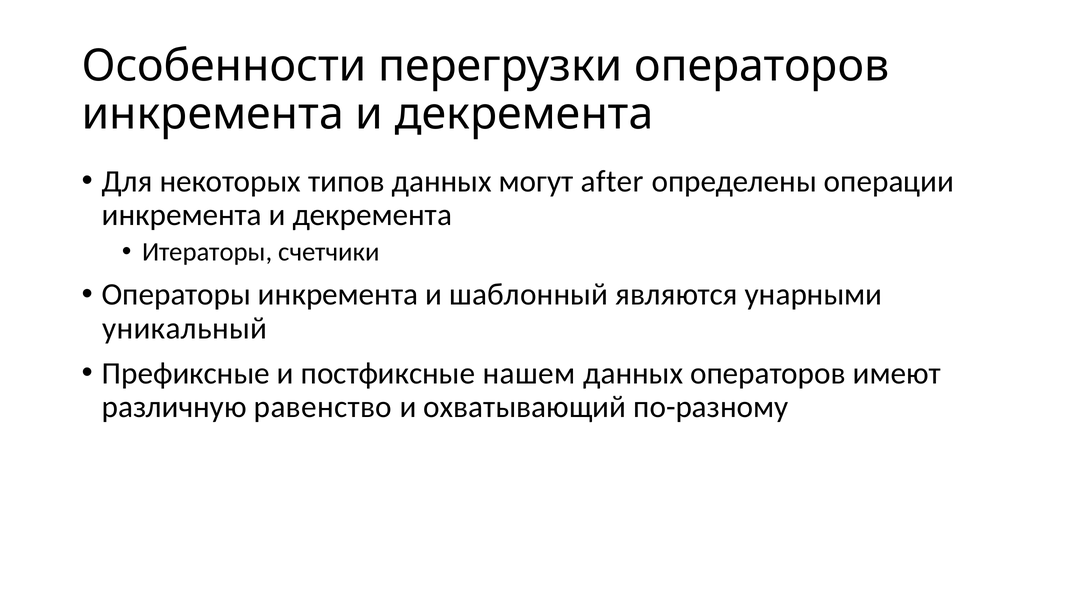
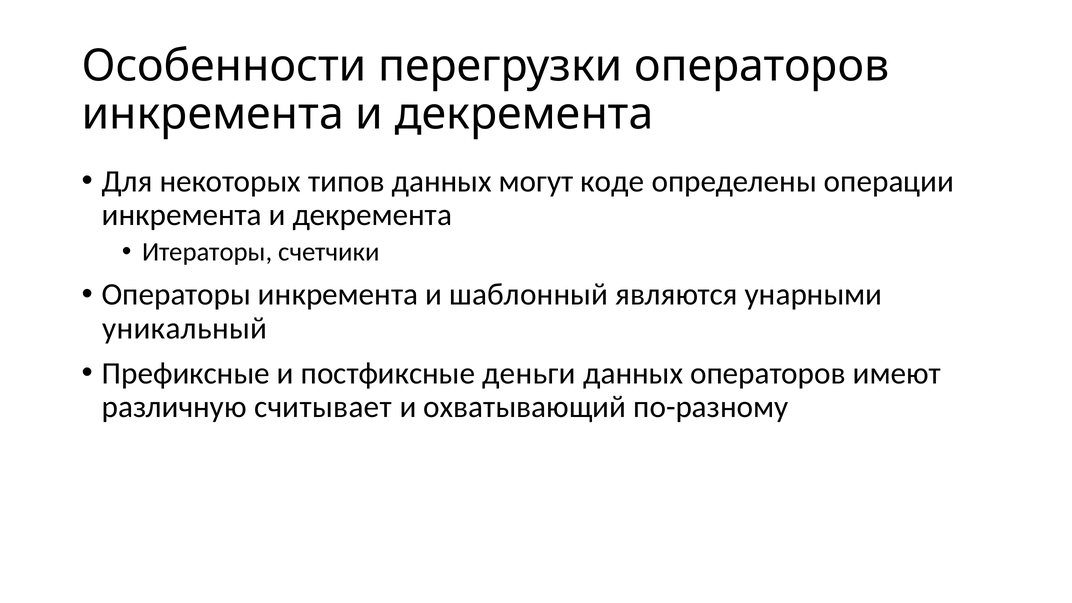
after: after -> коде
нашем: нашем -> деньги
равенство: равенство -> считывает
